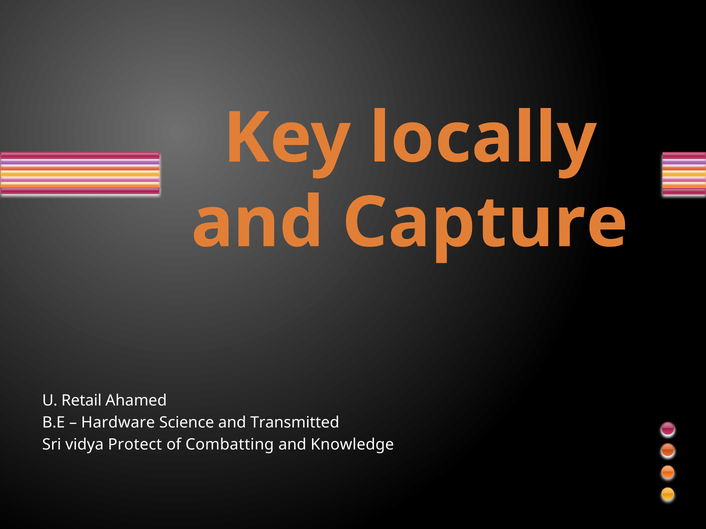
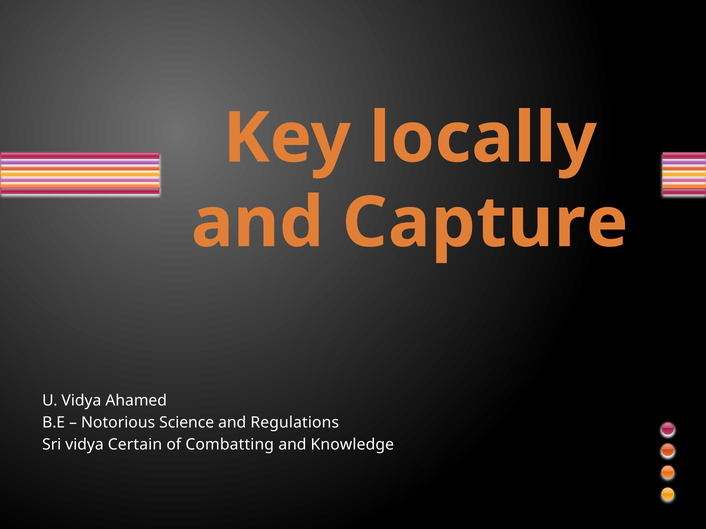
U Retail: Retail -> Vidya
Hardware: Hardware -> Notorious
Transmitted: Transmitted -> Regulations
Protect: Protect -> Certain
